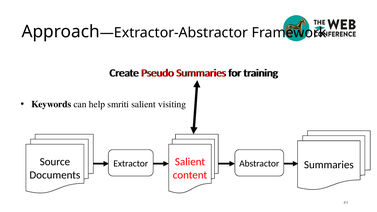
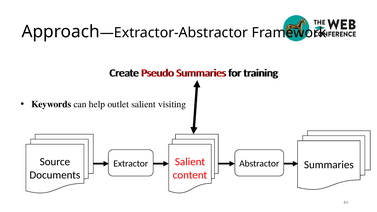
smriti: smriti -> outlet
